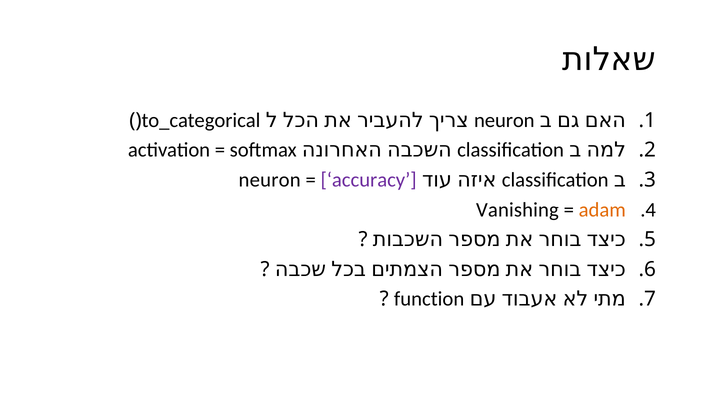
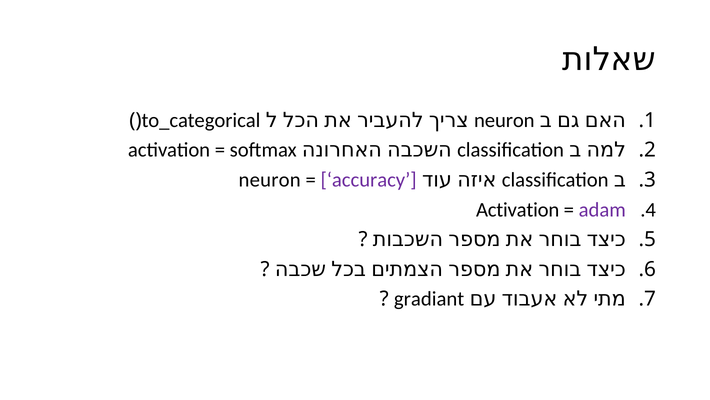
Vanishing at (517, 209): Vanishing -> Activation
adam colour: orange -> purple
function: function -> gradiant
